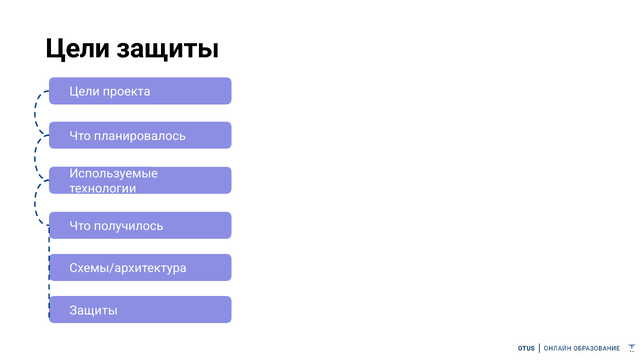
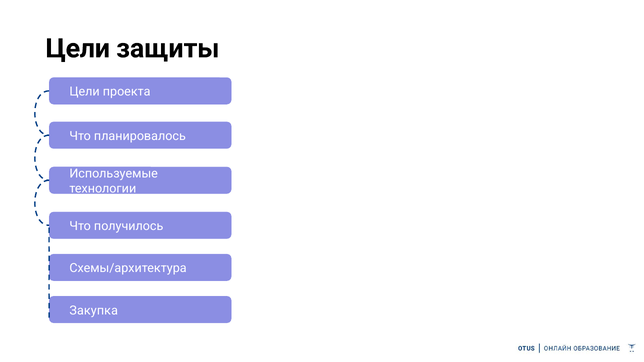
Защиты at (94, 311): Защиты -> Закупка
